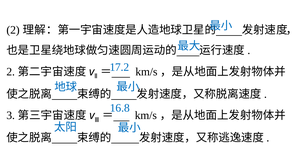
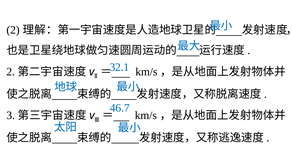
17.2: 17.2 -> 32.1
16.8: 16.8 -> 46.7
